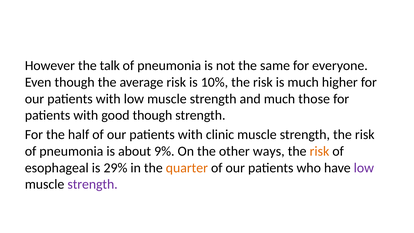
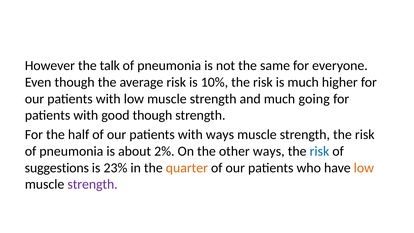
those: those -> going
with clinic: clinic -> ways
9%: 9% -> 2%
risk at (319, 151) colour: orange -> blue
esophageal: esophageal -> suggestions
29%: 29% -> 23%
low at (364, 168) colour: purple -> orange
